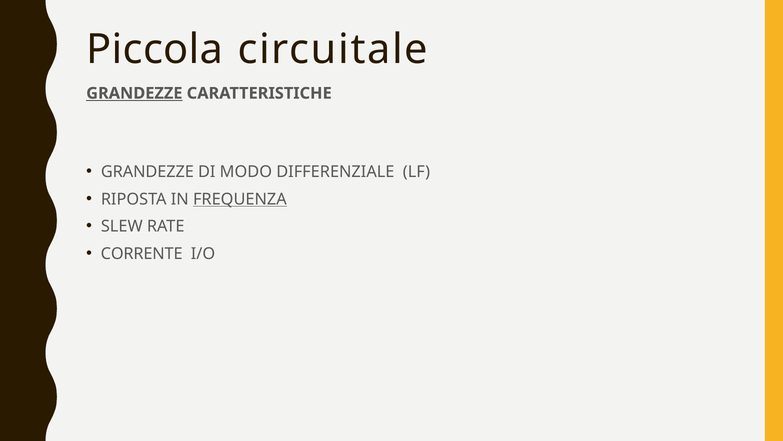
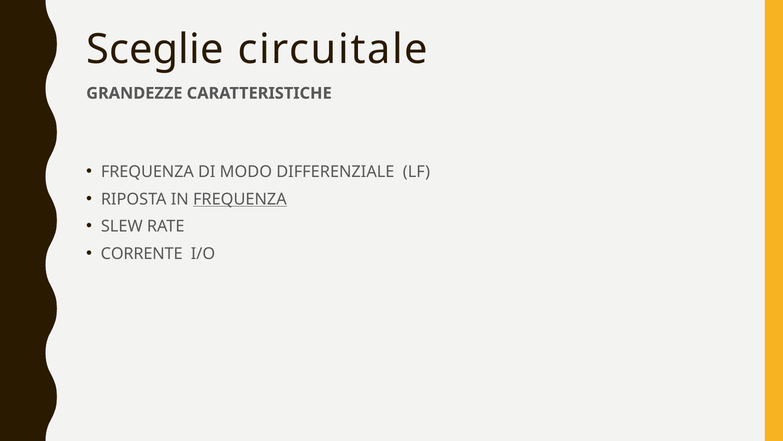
Piccola: Piccola -> Sceglie
GRANDEZZE at (134, 93) underline: present -> none
GRANDEZZE at (147, 172): GRANDEZZE -> FREQUENZA
